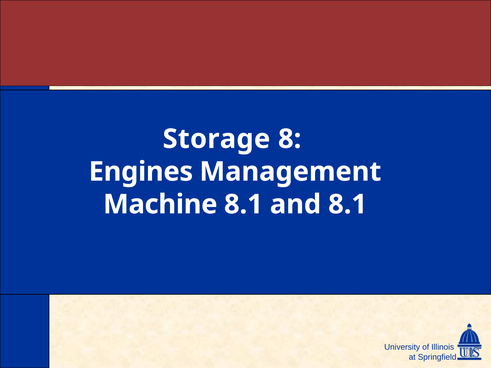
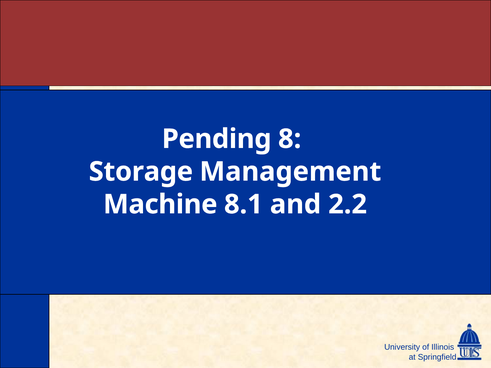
Storage: Storage -> Pending
Engines: Engines -> Storage
and 8.1: 8.1 -> 2.2
